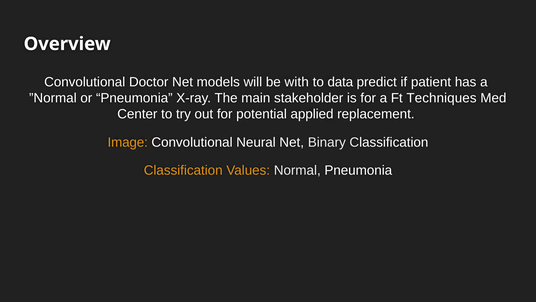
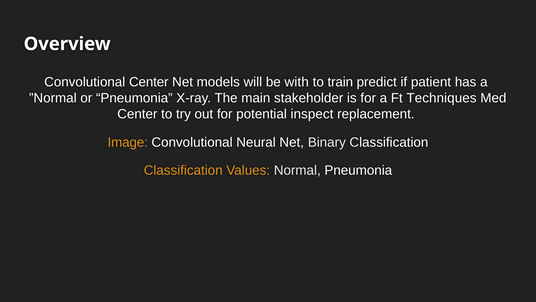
Convolutional Doctor: Doctor -> Center
data: data -> train
applied: applied -> inspect
